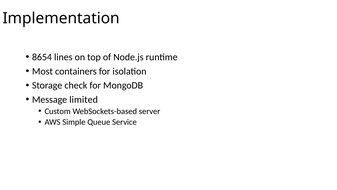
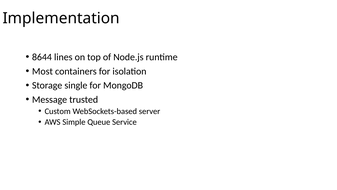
8654: 8654 -> 8644
check: check -> single
limited: limited -> trusted
